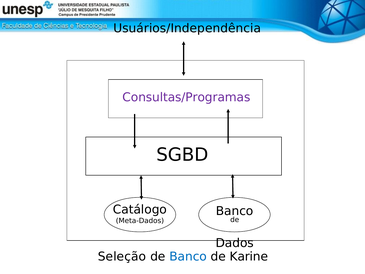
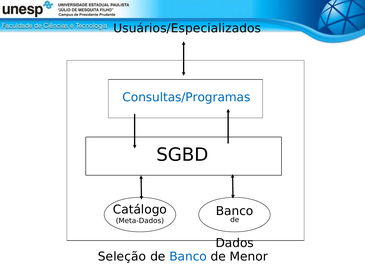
Usuários/Independência: Usuários/Independência -> Usuários/Especializados
Consultas/Programas colour: purple -> blue
Karine: Karine -> Menor
